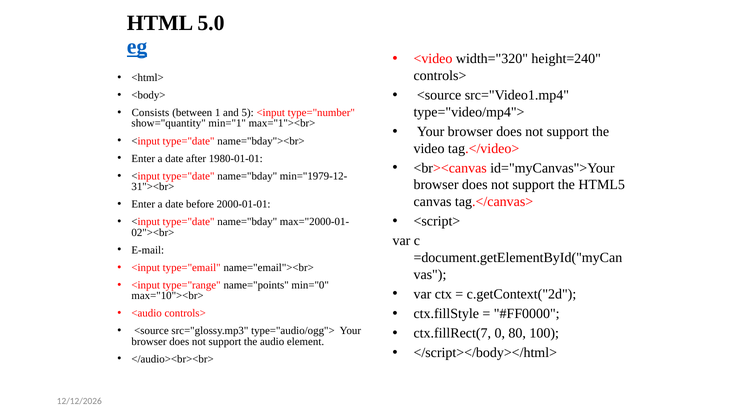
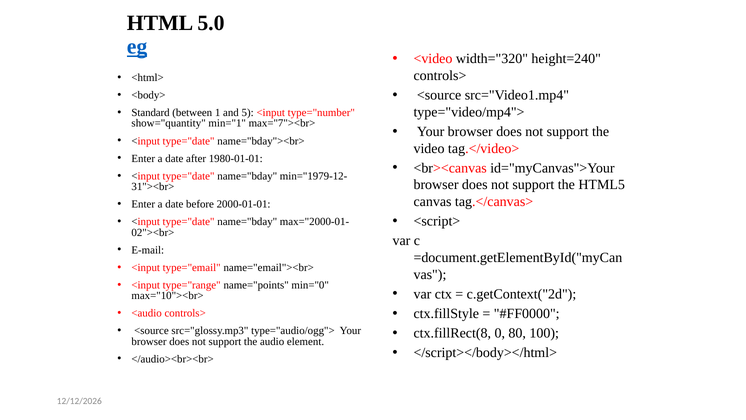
Consists: Consists -> Standard
max="1"><br>: max="1"><br> -> max="7"><br>
ctx.fillRect(7: ctx.fillRect(7 -> ctx.fillRect(8
